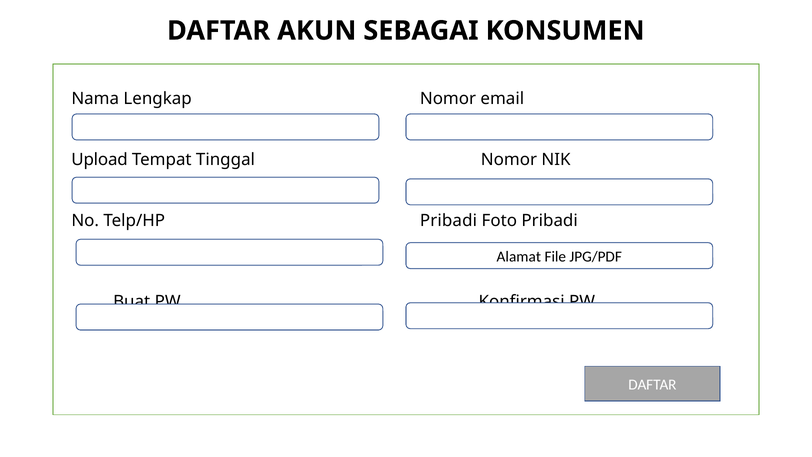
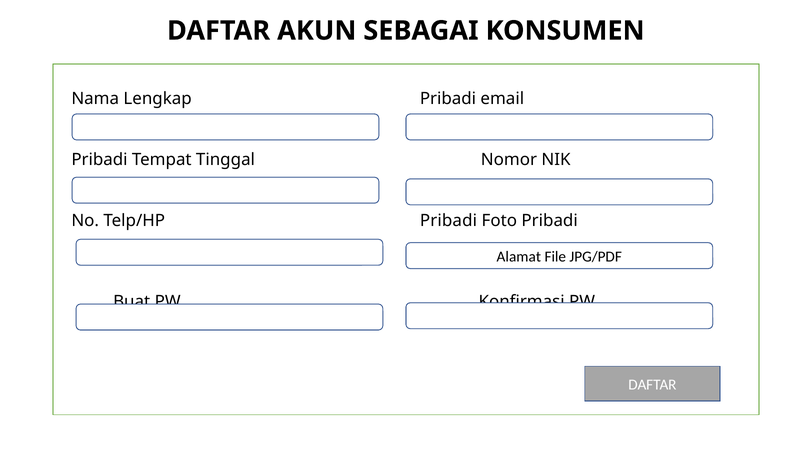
Lengkap Nomor: Nomor -> Pribadi
Upload at (100, 159): Upload -> Pribadi
